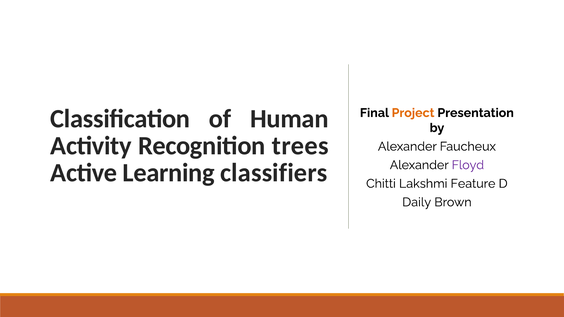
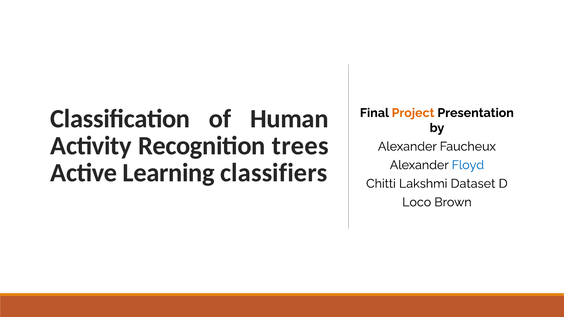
Floyd colour: purple -> blue
Feature: Feature -> Dataset
Daily: Daily -> Loco
